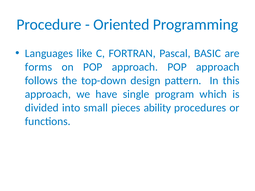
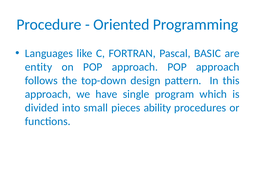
forms: forms -> entity
